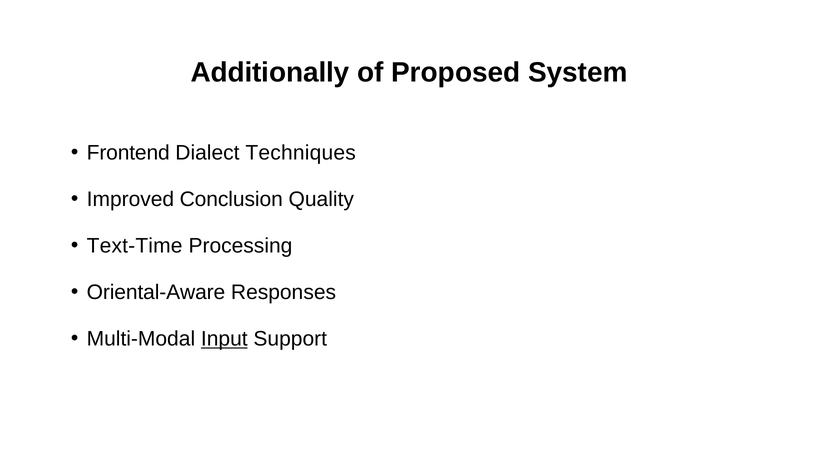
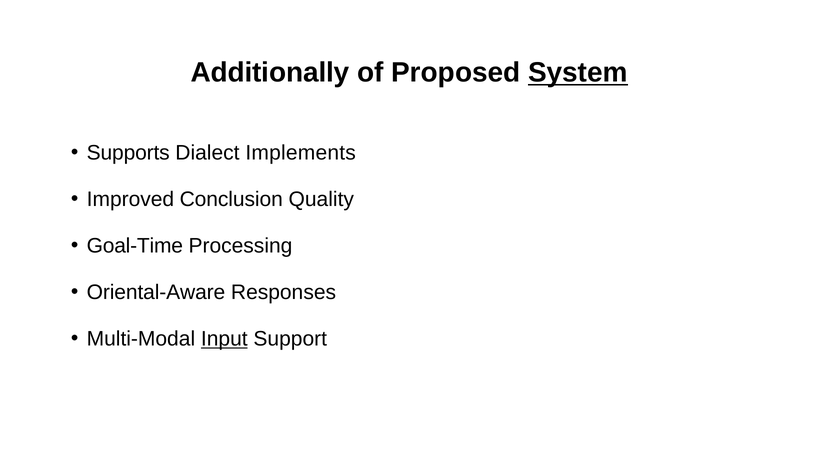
System underline: none -> present
Frontend: Frontend -> Supports
Techniques: Techniques -> Implements
Text-Time: Text-Time -> Goal-Time
